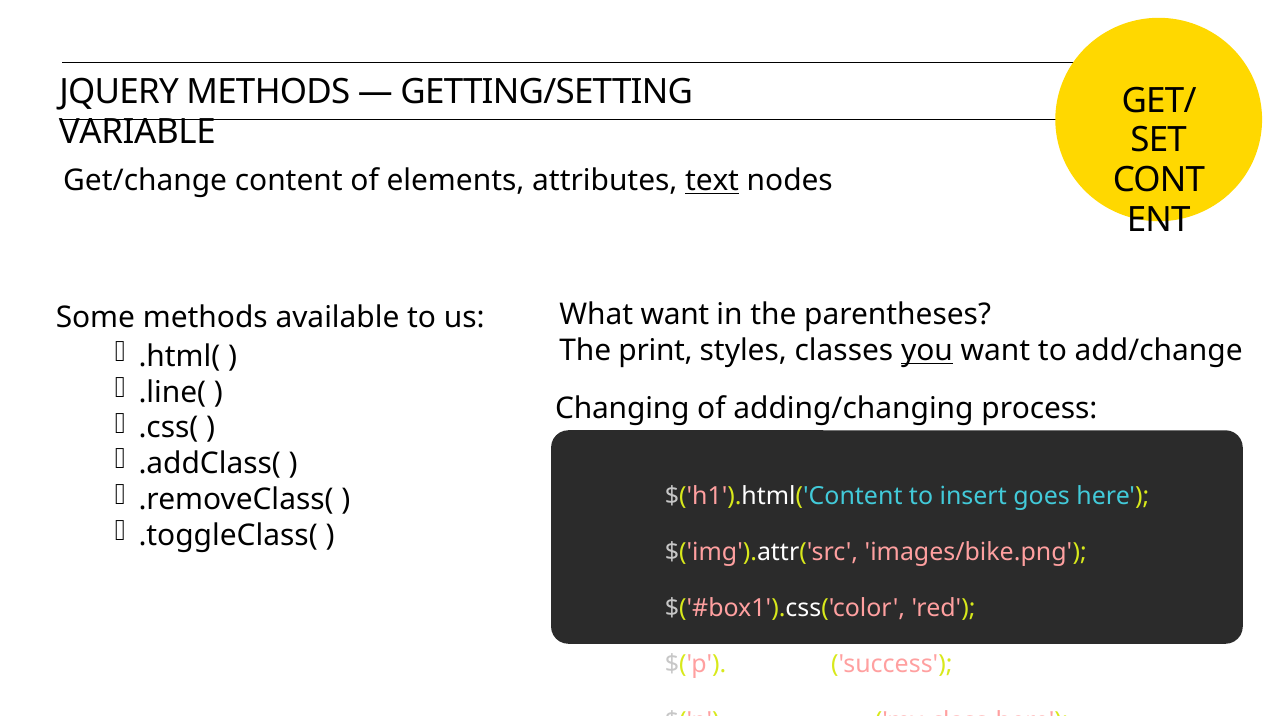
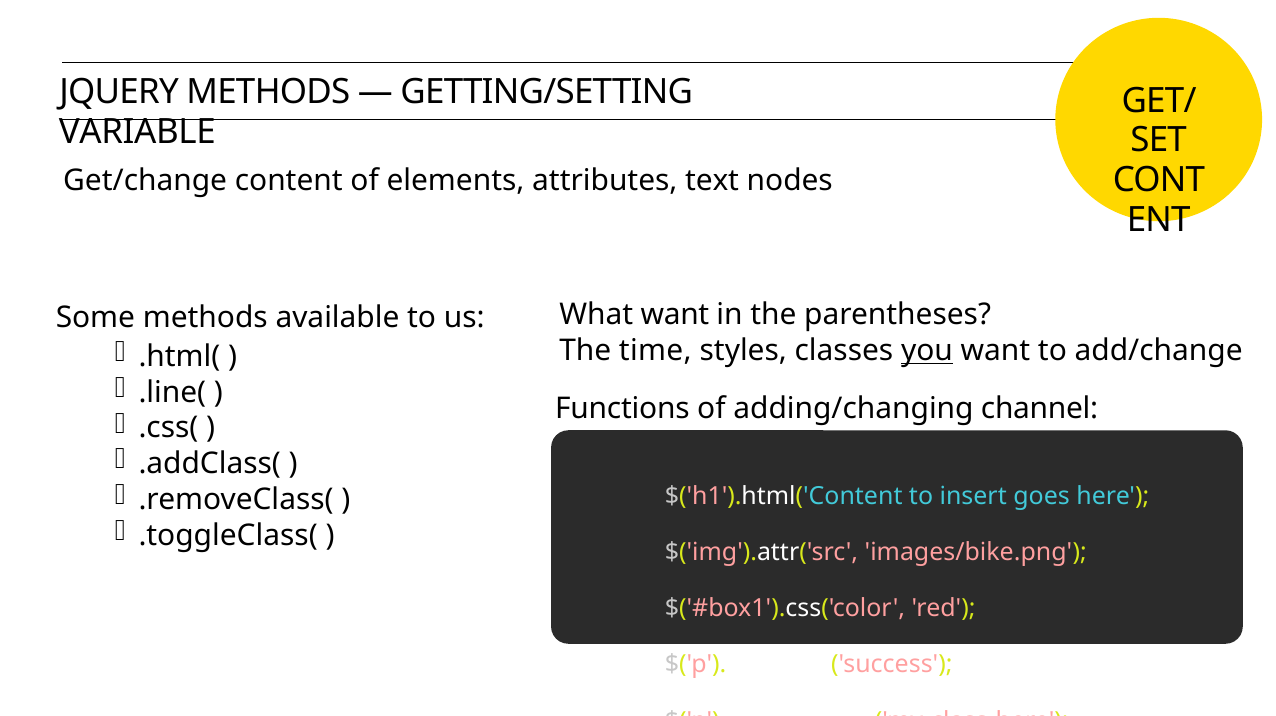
text underline: present -> none
print: print -> time
Changing: Changing -> Functions
process: process -> channel
